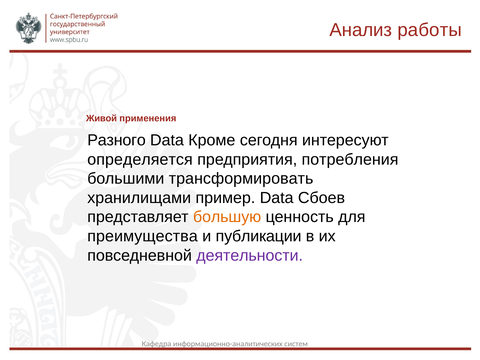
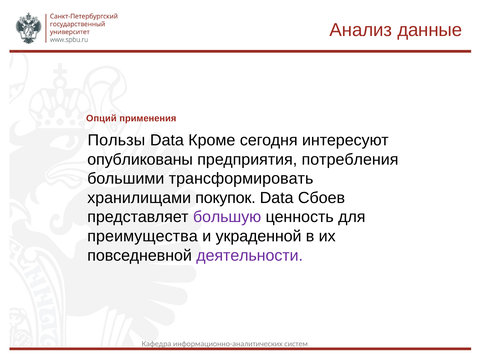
работы: работы -> данные
Живой: Живой -> Опций
Разного: Разного -> Пользы
определяется: определяется -> опубликованы
пример: пример -> покупок
большую colour: orange -> purple
публикации: публикации -> украденной
